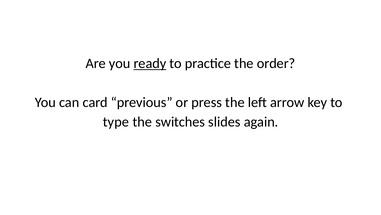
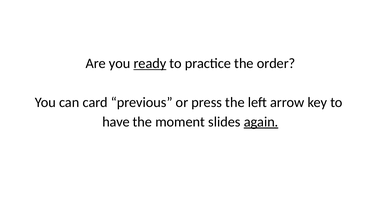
type: type -> have
switches: switches -> moment
again underline: none -> present
